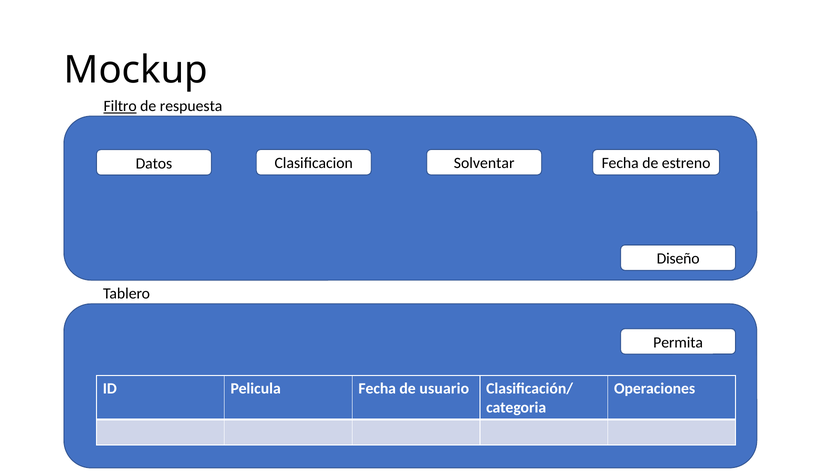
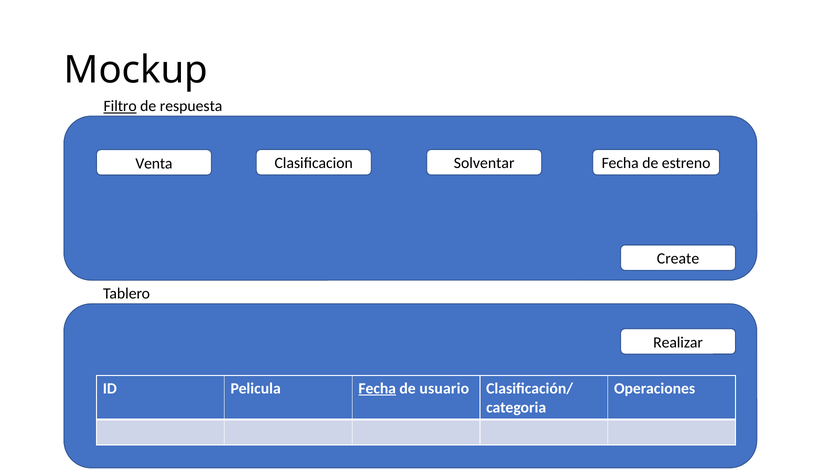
Datos: Datos -> Venta
Diseño: Diseño -> Create
Permita: Permita -> Realizar
Fecha at (377, 388) underline: none -> present
